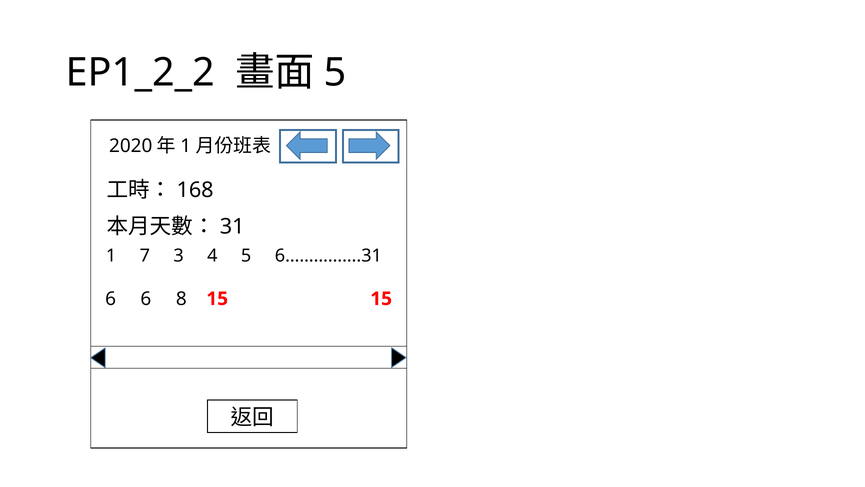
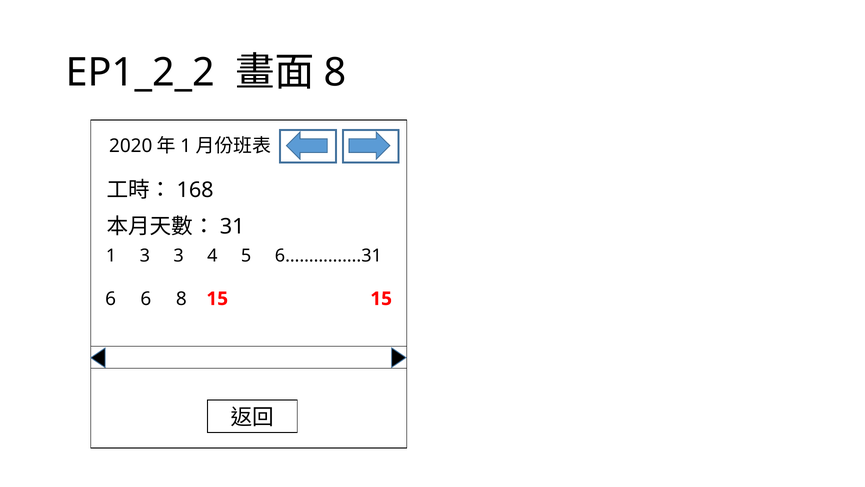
5 at (335, 73): 5 -> 8
1 7: 7 -> 3
